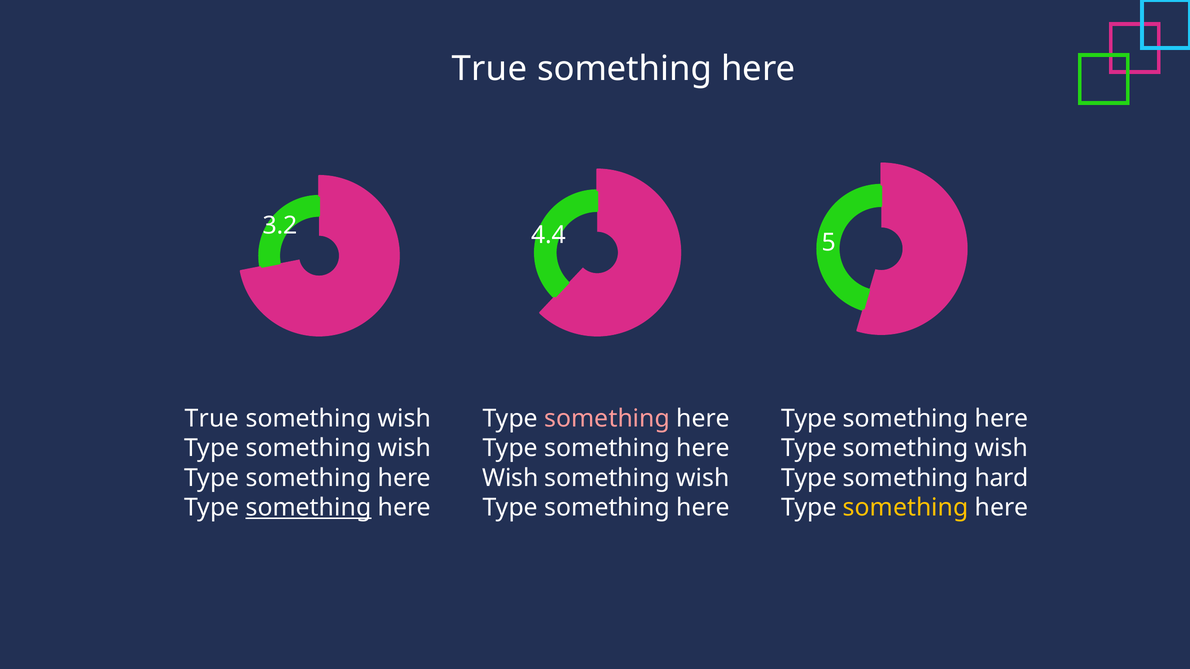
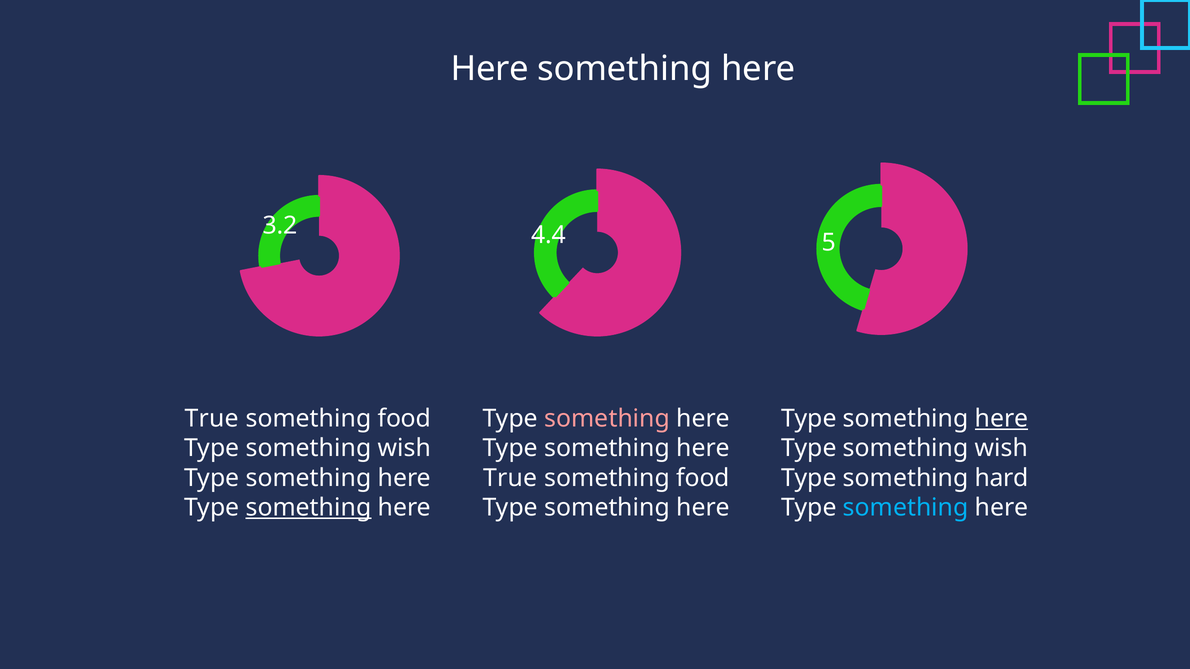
True at (489, 69): True -> Here
wish at (404, 419): wish -> food
here at (1002, 419) underline: none -> present
Wish at (510, 478): Wish -> True
wish at (703, 478): wish -> food
something at (906, 508) colour: yellow -> light blue
